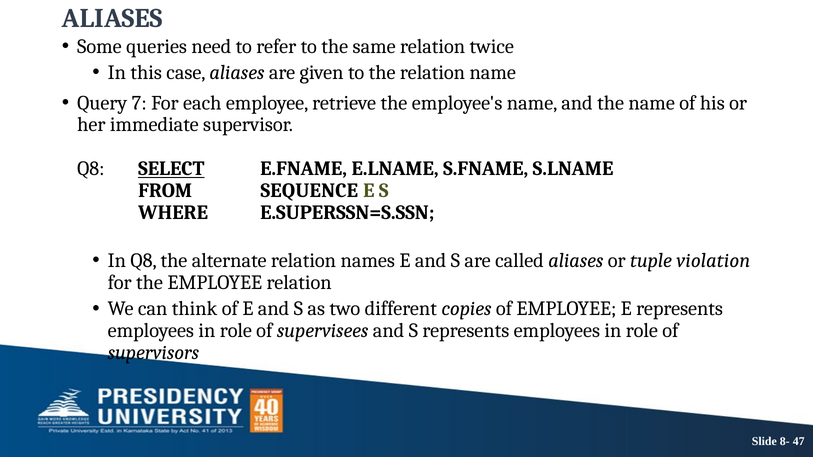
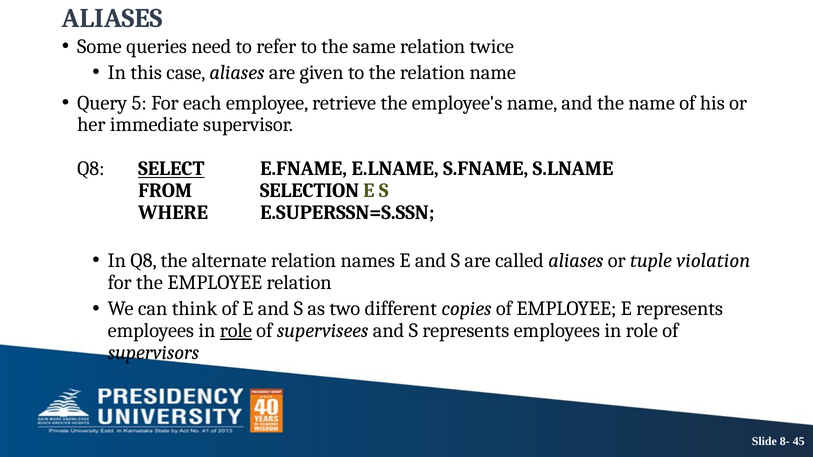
7: 7 -> 5
SEQUENCE: SEQUENCE -> SELECTION
role at (236, 331) underline: none -> present
47: 47 -> 45
